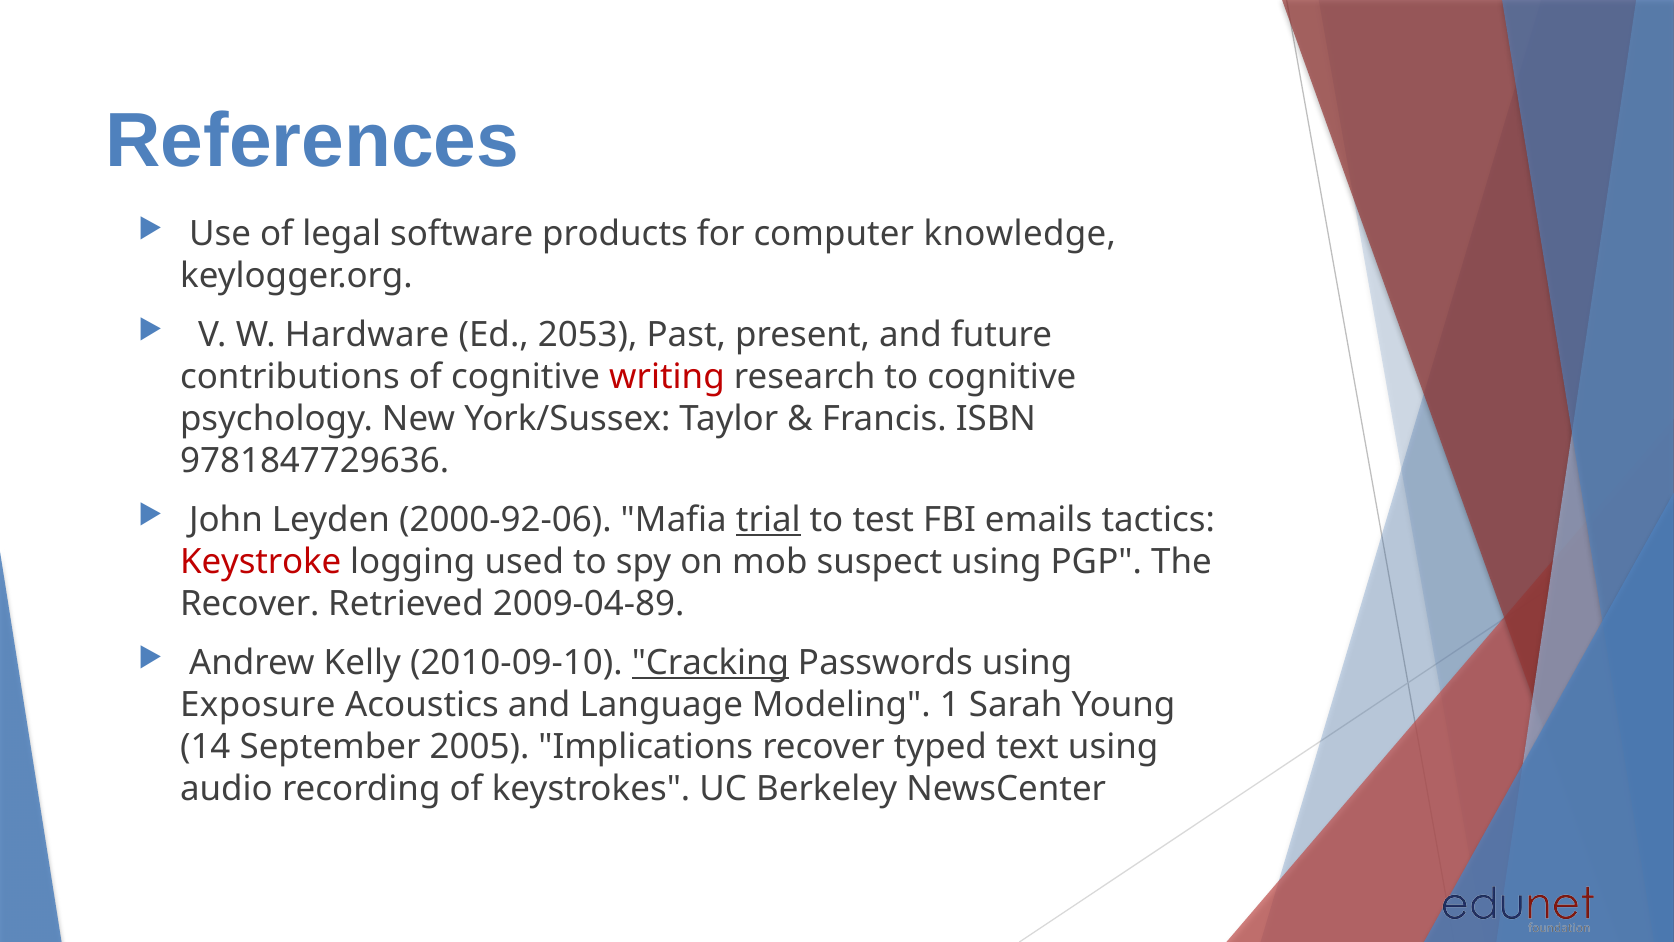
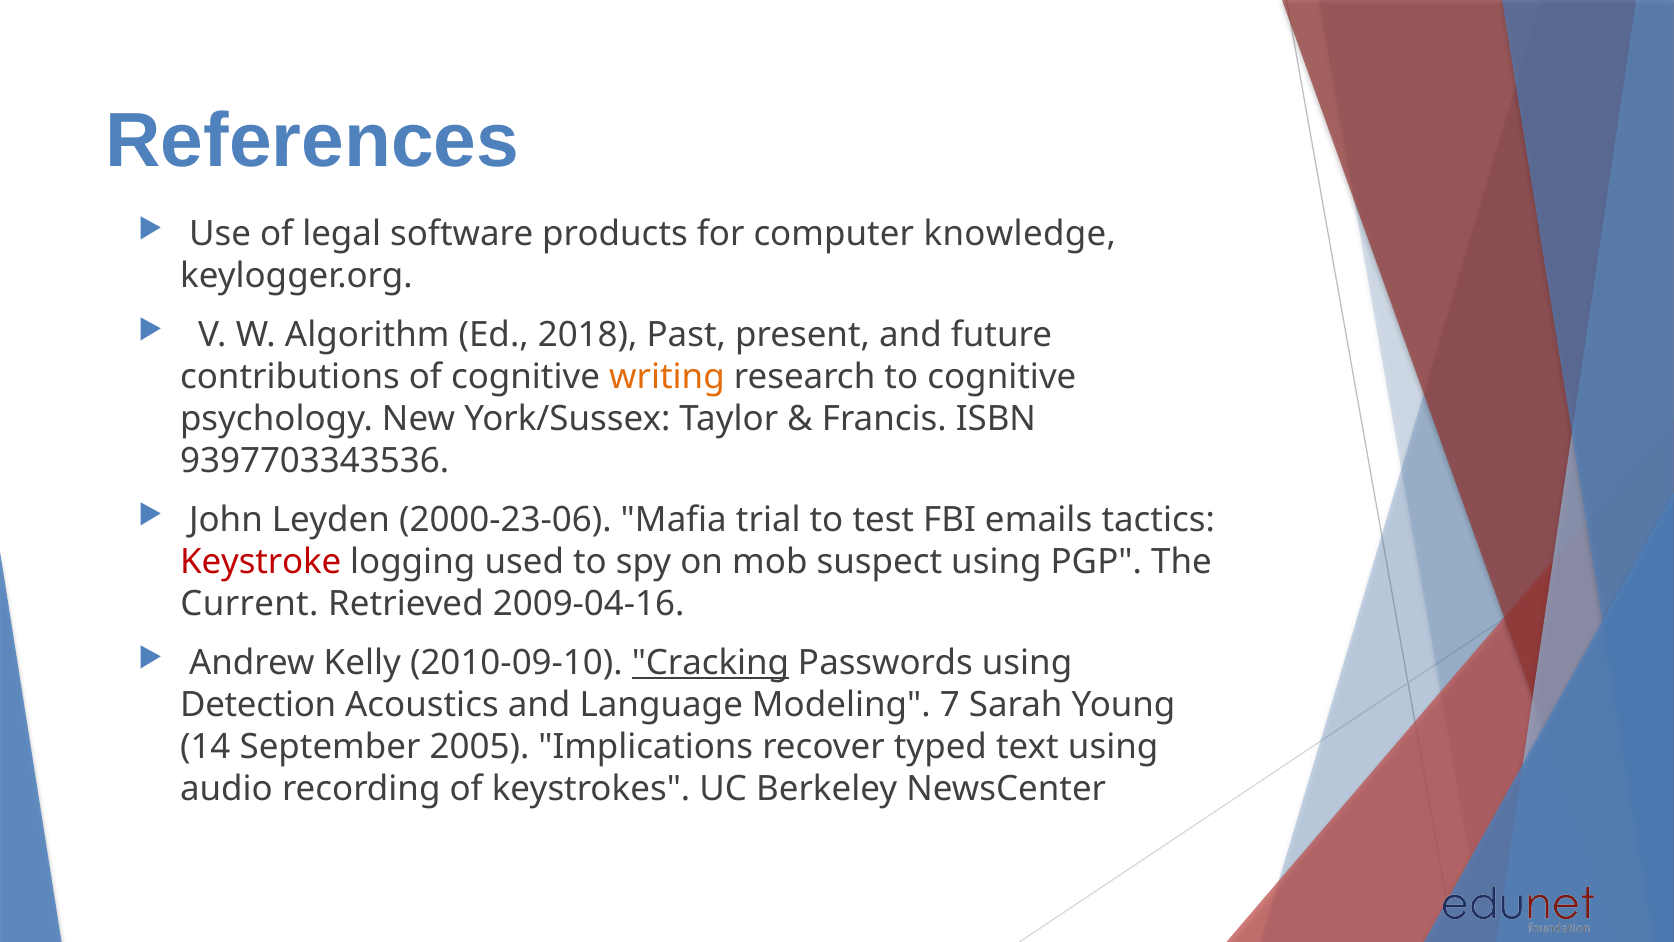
Hardware: Hardware -> Algorithm
2053: 2053 -> 2018
writing colour: red -> orange
9781847729636: 9781847729636 -> 9397703343536
2000-92-06: 2000-92-06 -> 2000-23-06
trial underline: present -> none
Recover at (250, 604): Recover -> Current
2009-04-89: 2009-04-89 -> 2009-04-16
Exposure: Exposure -> Detection
1: 1 -> 7
